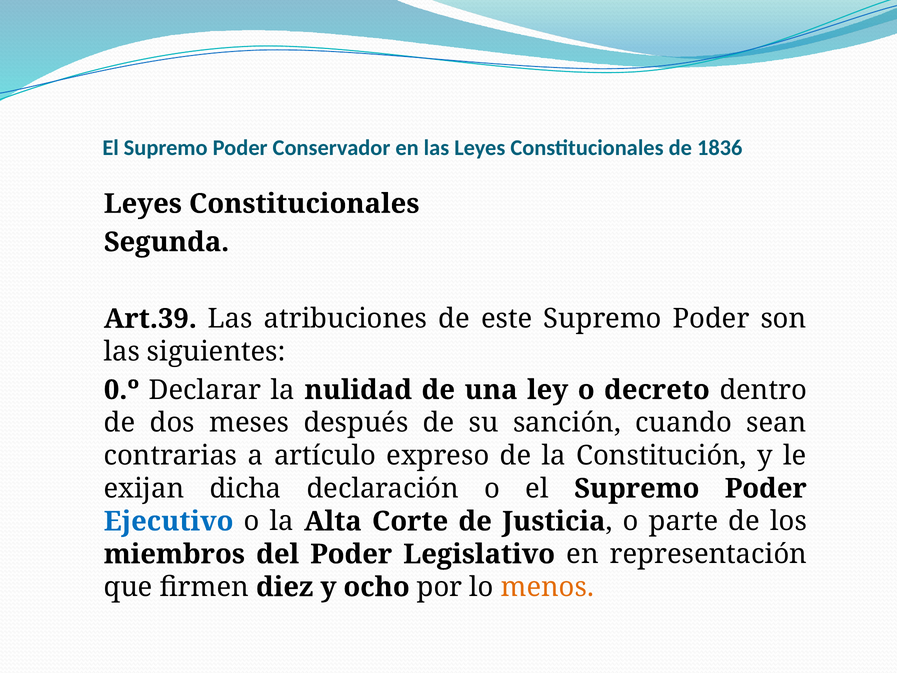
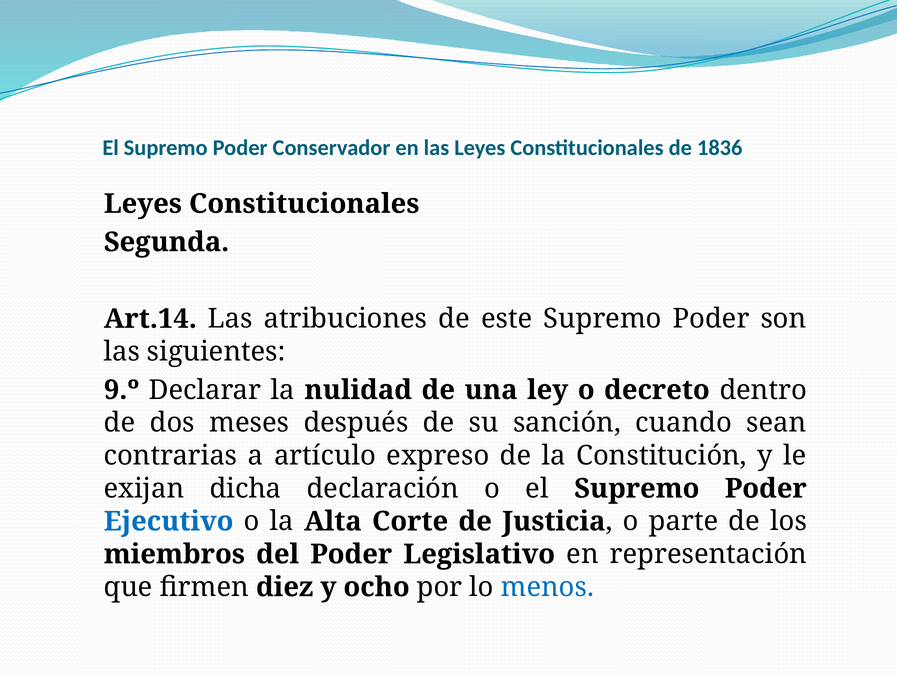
Art.39: Art.39 -> Art.14
0.º: 0.º -> 9.º
menos colour: orange -> blue
